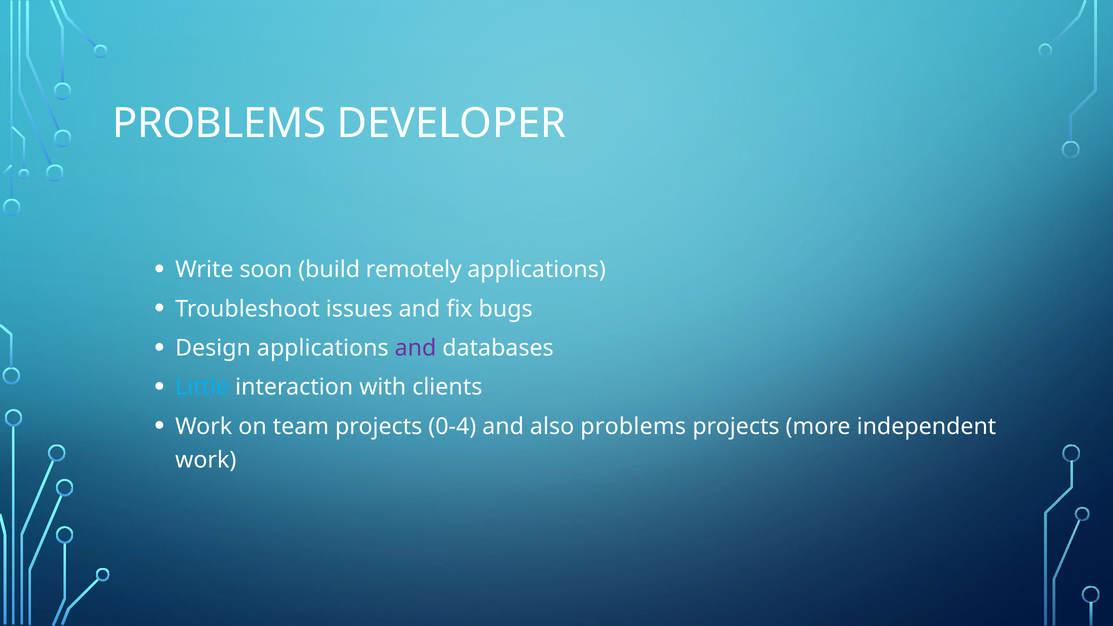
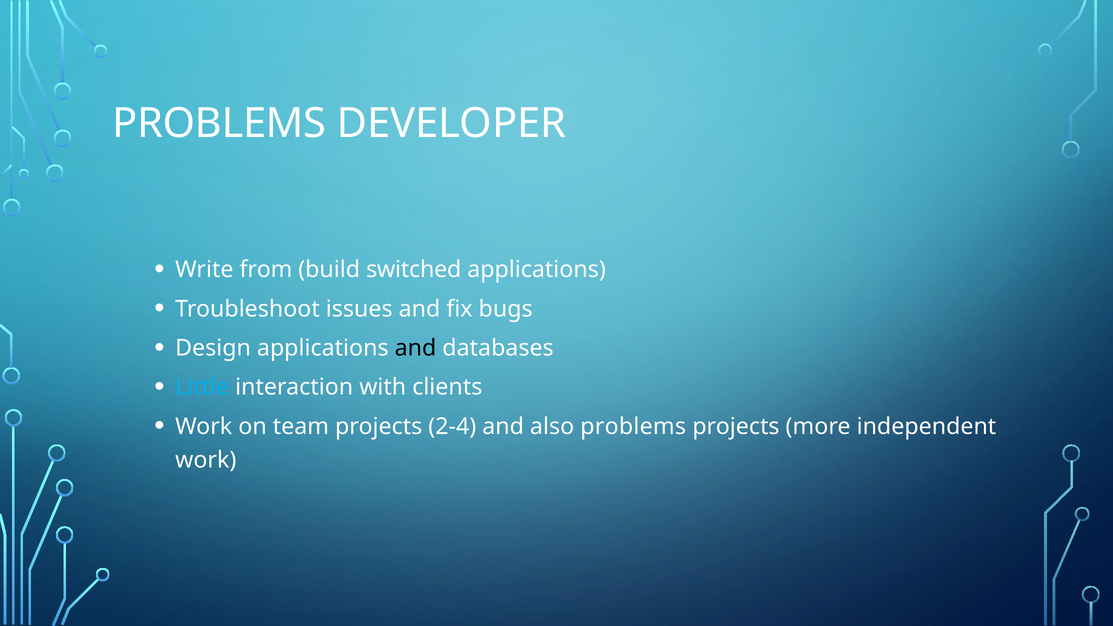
soon: soon -> from
remotely: remotely -> switched
and at (415, 348) colour: purple -> black
0-4: 0-4 -> 2-4
